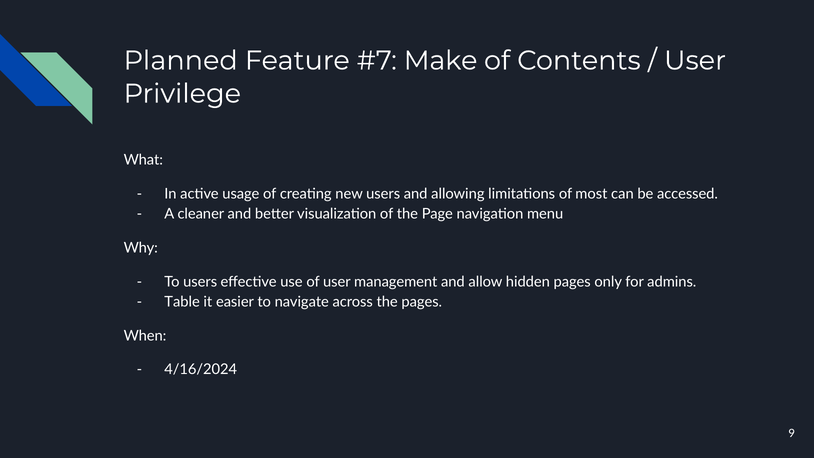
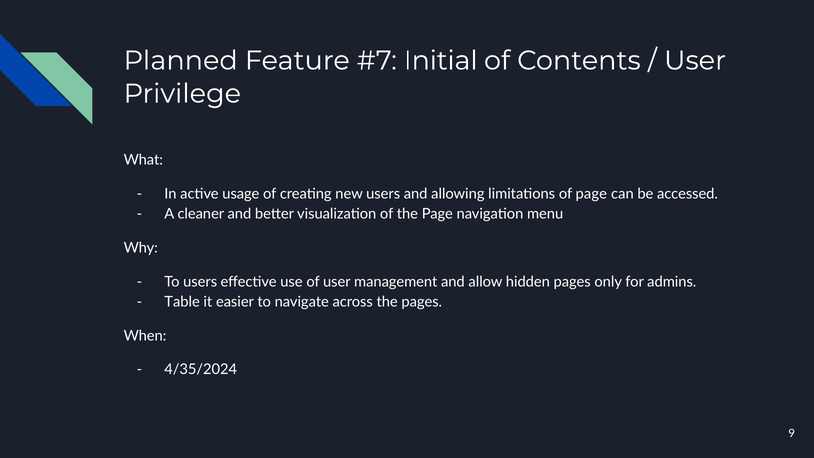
Make: Make -> Initial
of most: most -> page
4/16/2024: 4/16/2024 -> 4/35/2024
